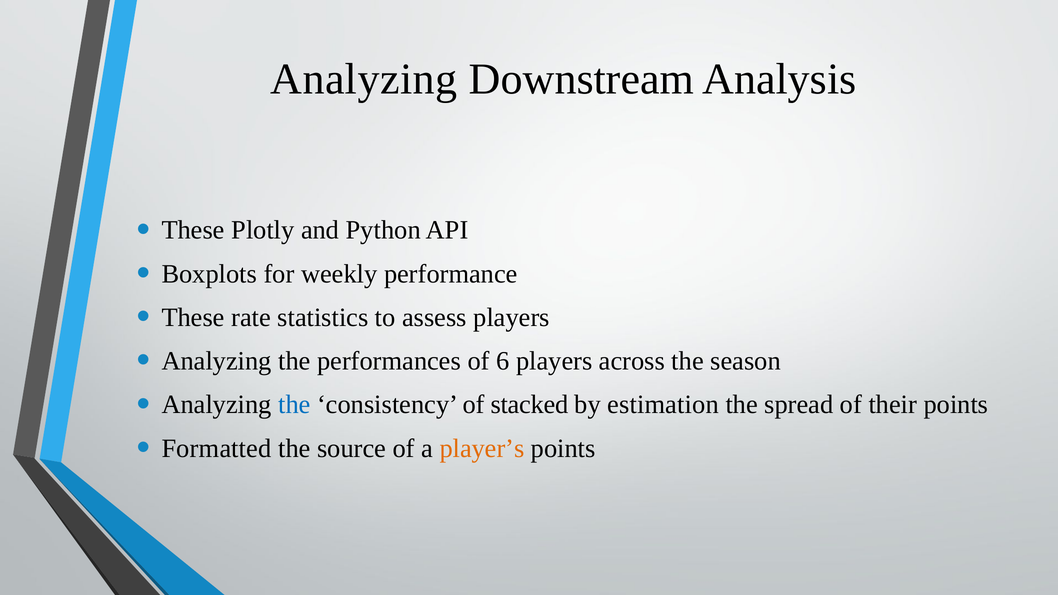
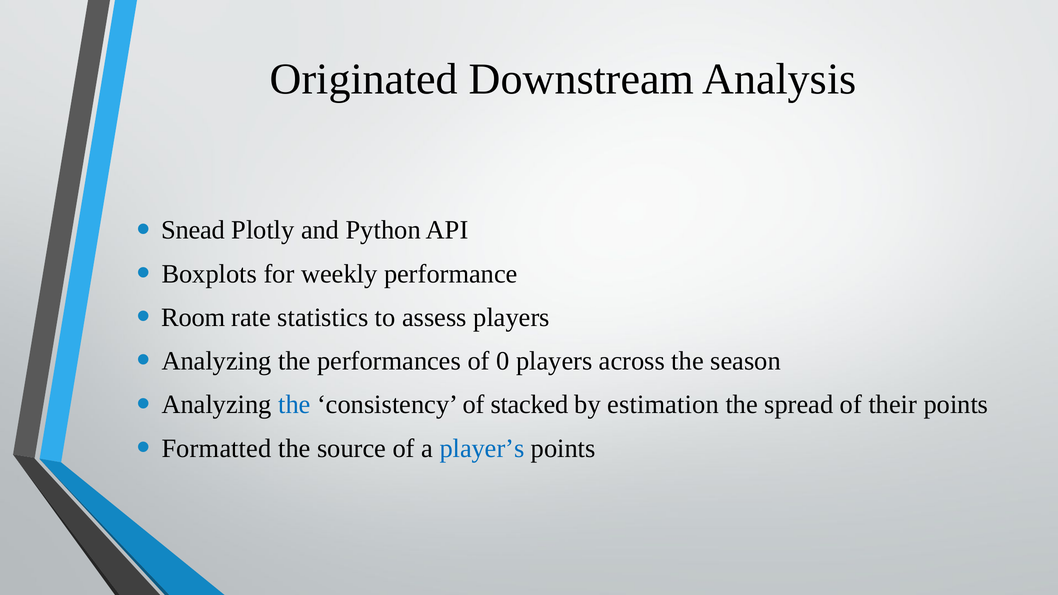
Analyzing at (364, 79): Analyzing -> Originated
These at (193, 230): These -> Snead
These at (193, 318): These -> Room
6: 6 -> 0
player’s colour: orange -> blue
